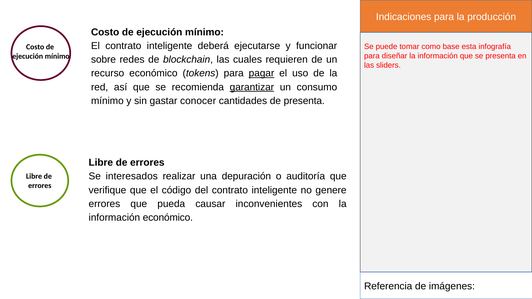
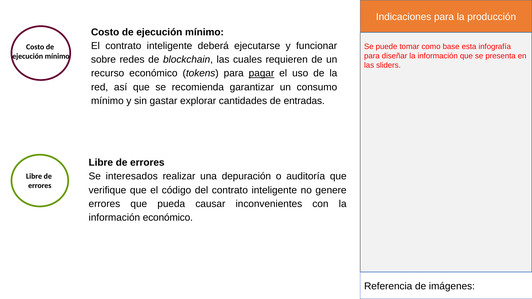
garantizar underline: present -> none
conocer: conocer -> explorar
de presenta: presenta -> entradas
